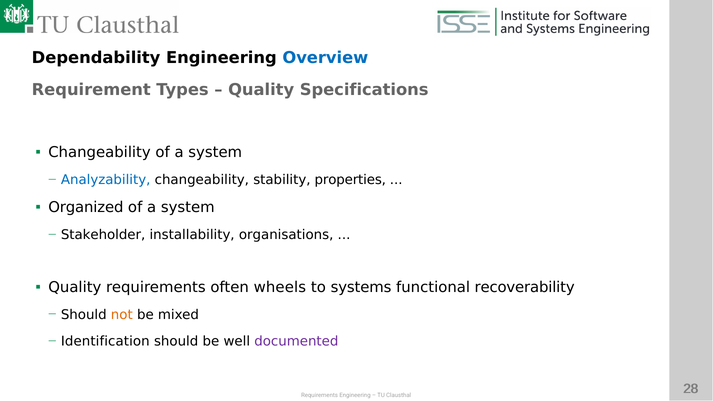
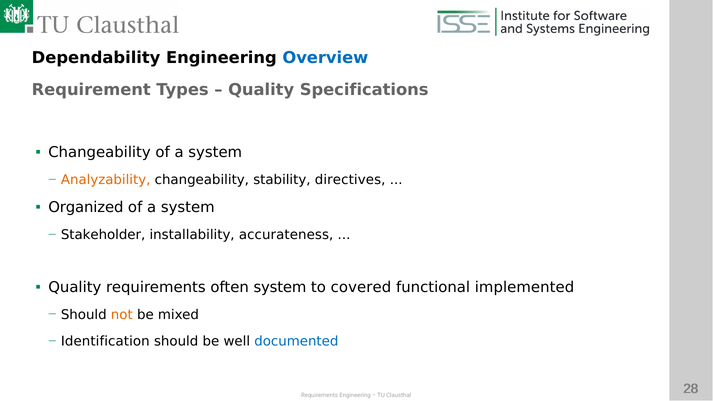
Analyzability colour: blue -> orange
properties: properties -> directives
organisations: organisations -> accurateness
often wheels: wheels -> system
systems: systems -> covered
recoverability: recoverability -> implemented
documented colour: purple -> blue
